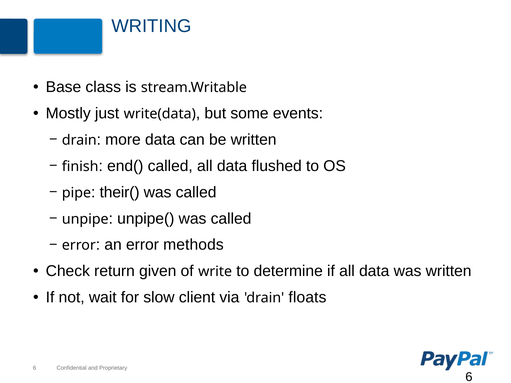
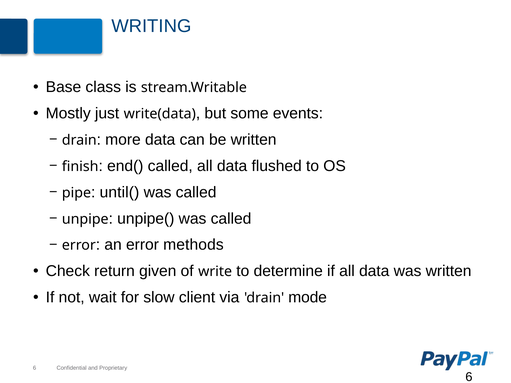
their(: their( -> until(
floats: floats -> mode
